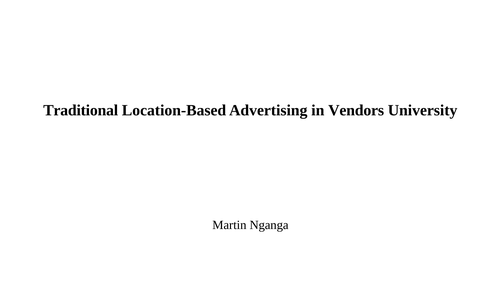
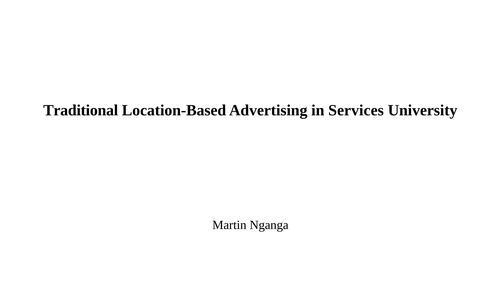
Vendors: Vendors -> Services
